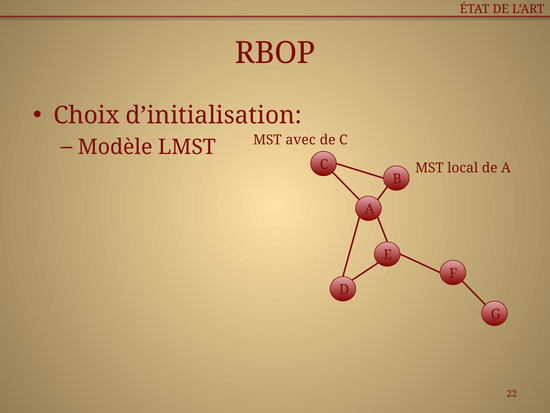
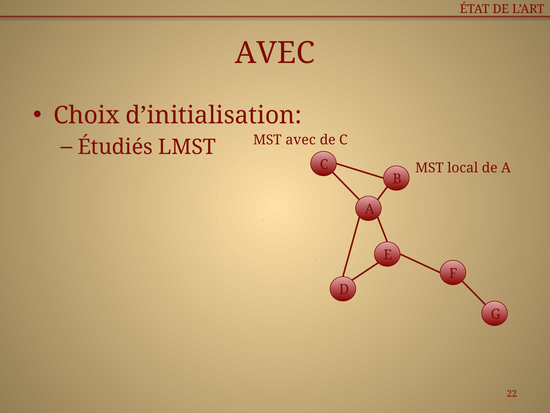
RBOP at (275, 53): RBOP -> AVEC
Modèle: Modèle -> Étudiés
